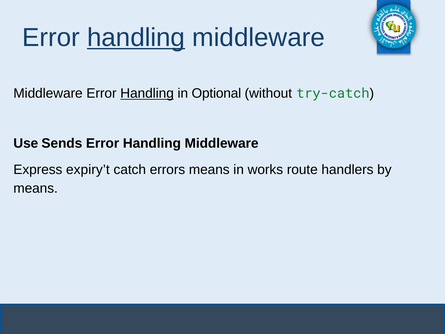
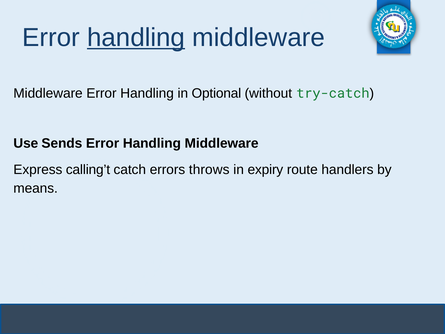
Handling at (147, 93) underline: present -> none
expiry’t: expiry’t -> calling’t
errors means: means -> throws
works: works -> expiry
